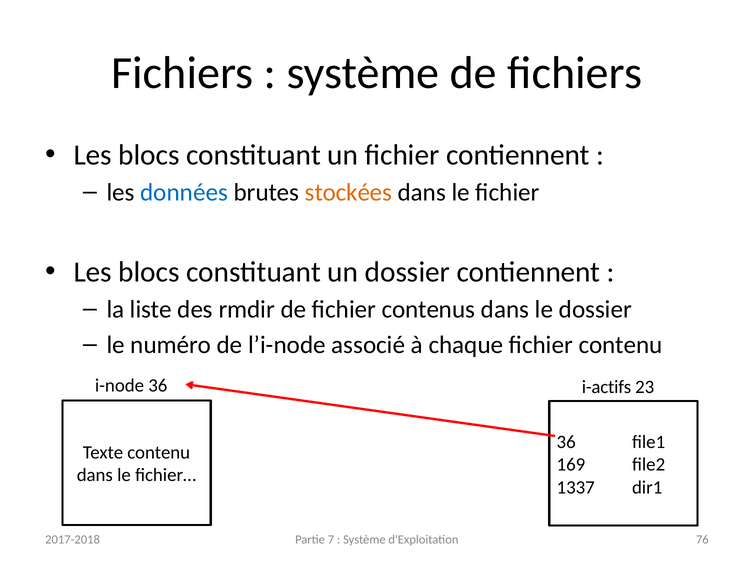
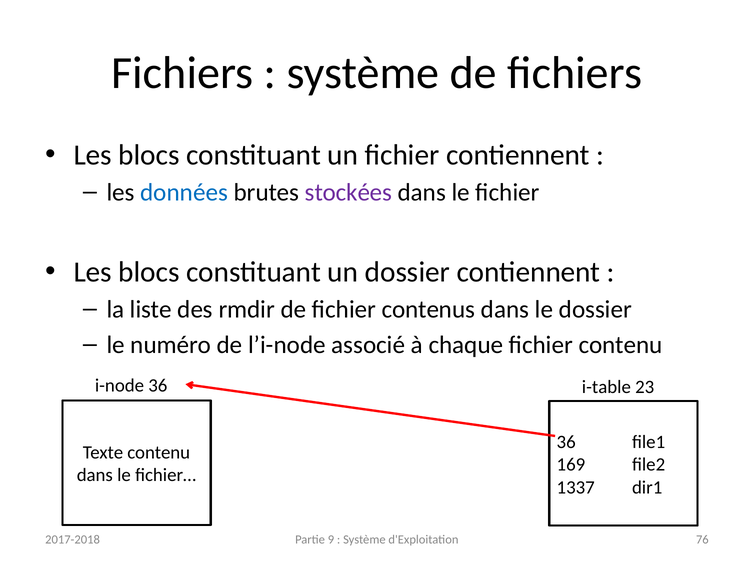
stockées colour: orange -> purple
i-actifs: i-actifs -> i-table
7: 7 -> 9
